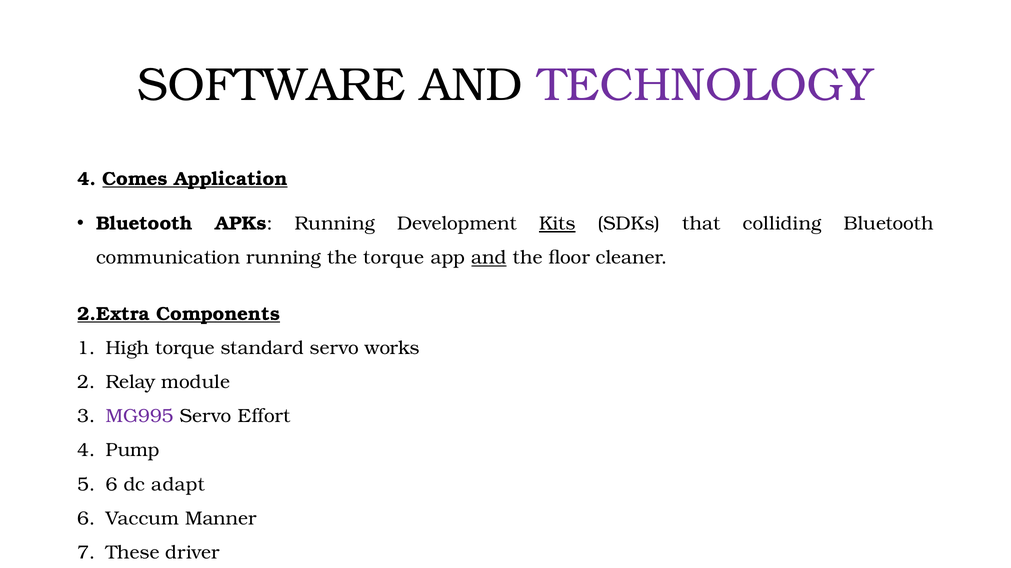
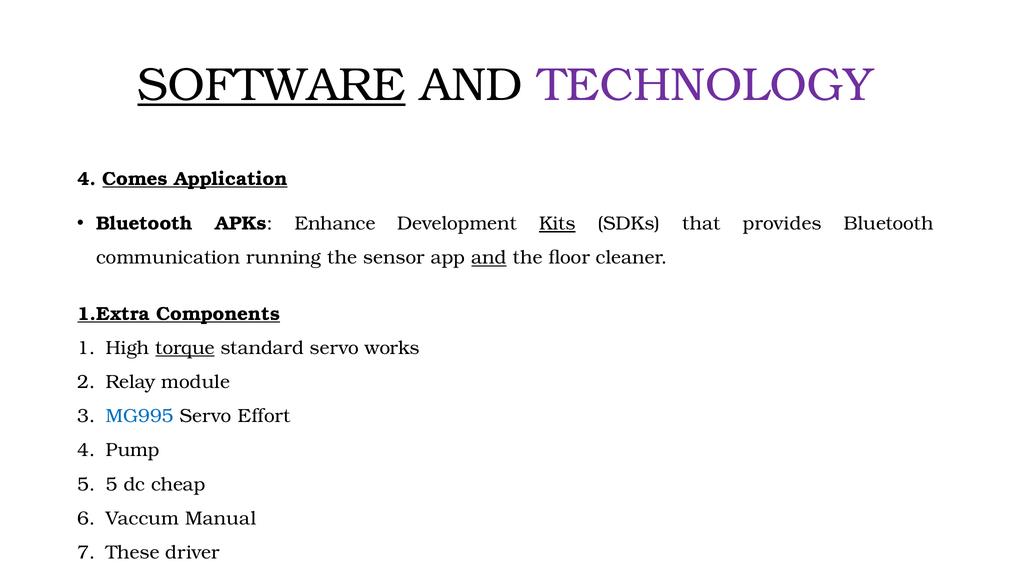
SOFTWARE underline: none -> present
APKs Running: Running -> Enhance
colliding: colliding -> provides
the torque: torque -> sensor
2.Extra: 2.Extra -> 1.Extra
torque at (185, 348) underline: none -> present
MG995 colour: purple -> blue
6 at (112, 485): 6 -> 5
adapt: adapt -> cheap
Manner: Manner -> Manual
